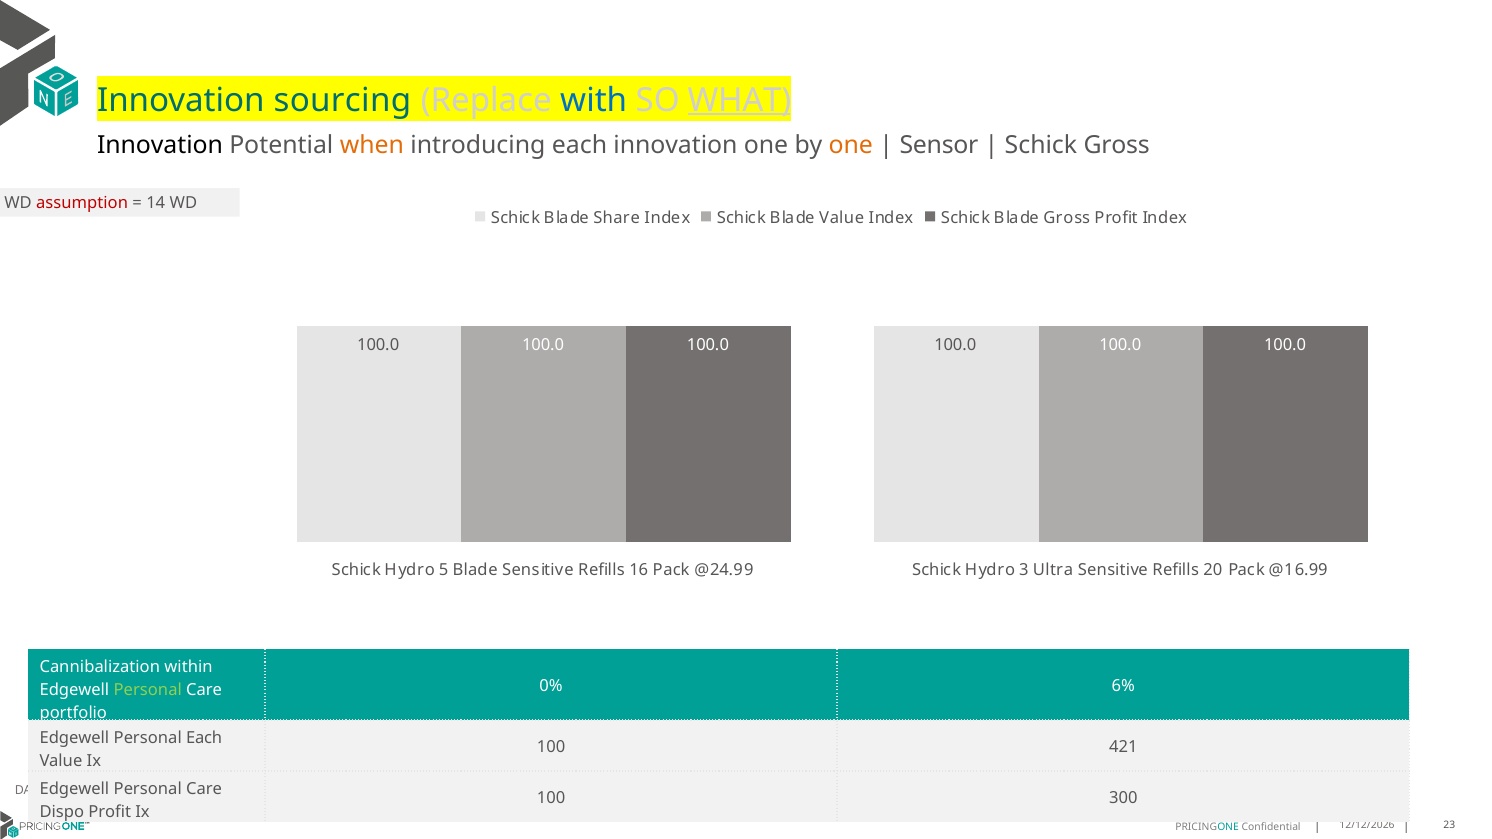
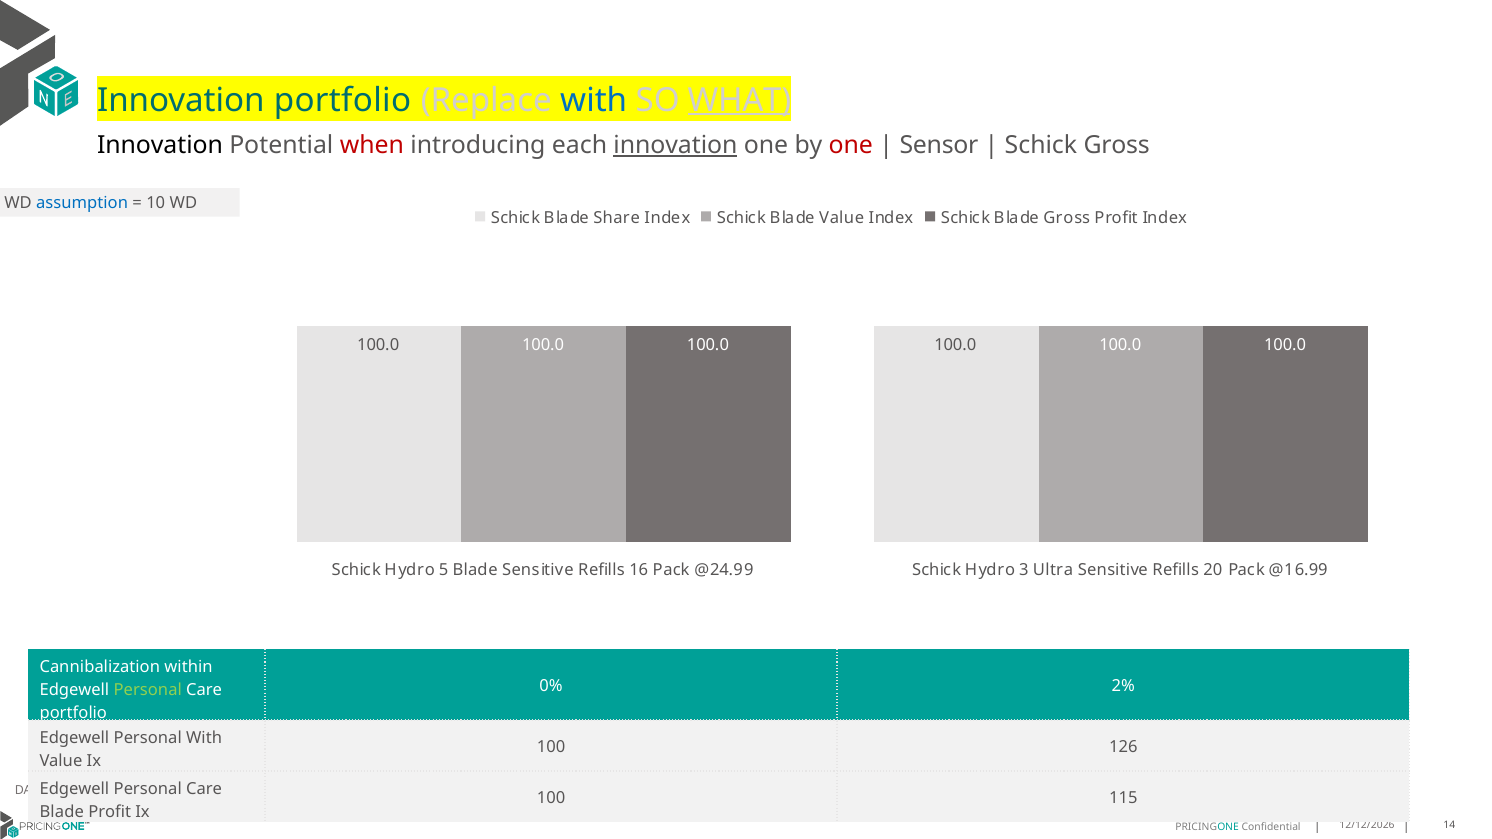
Innovation sourcing: sourcing -> portfolio
when colour: orange -> red
innovation at (675, 145) underline: none -> present
one at (851, 145) colour: orange -> red
assumption colour: red -> blue
14: 14 -> 10
6%: 6% -> 2%
Personal Each: Each -> With
421: 421 -> 126
300: 300 -> 115
Dispo at (62, 812): Dispo -> Blade
23: 23 -> 14
